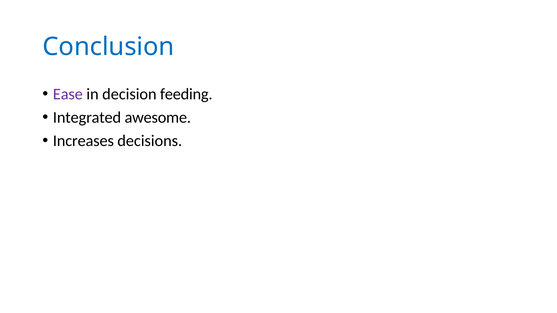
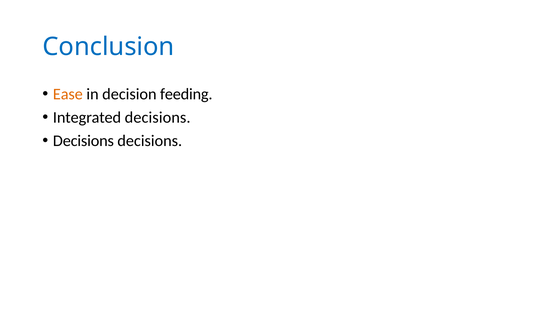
Ease colour: purple -> orange
Integrated awesome: awesome -> decisions
Increases at (83, 141): Increases -> Decisions
